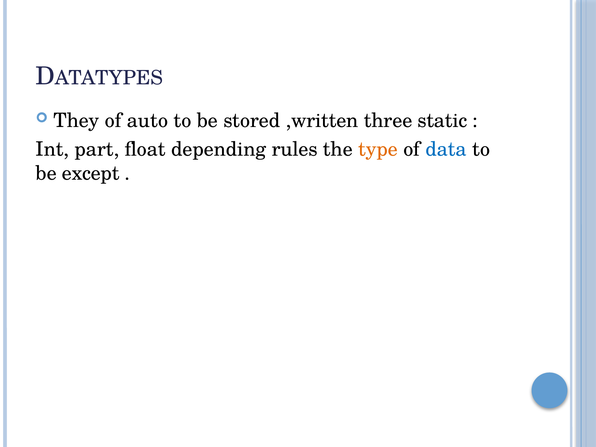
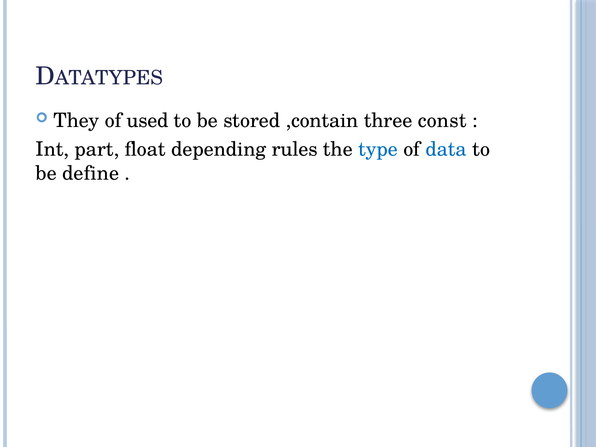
auto: auto -> used
,written: ,written -> ,contain
static: static -> const
type colour: orange -> blue
except: except -> define
